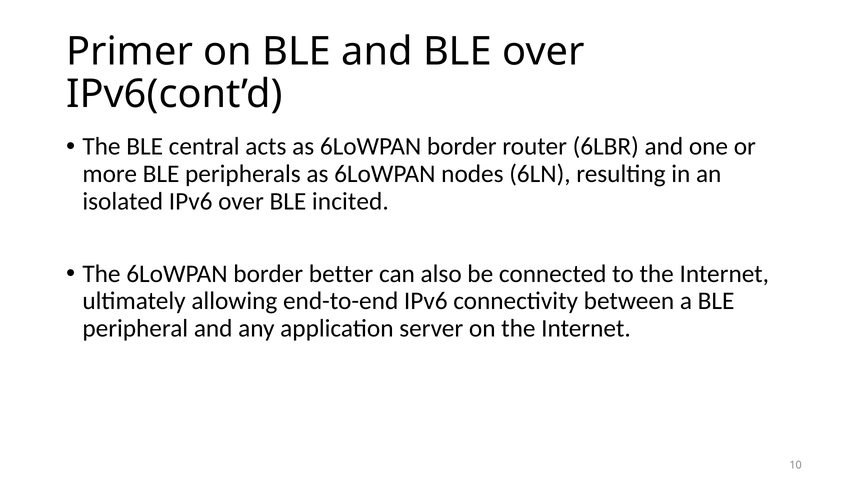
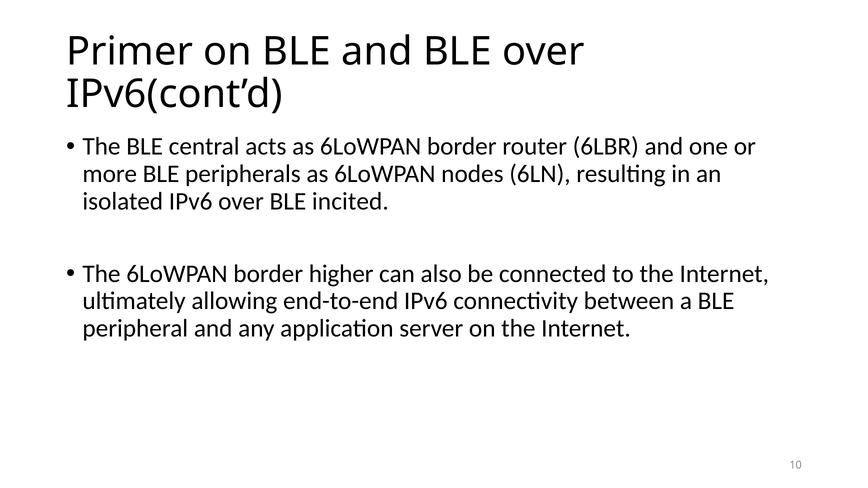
better: better -> higher
